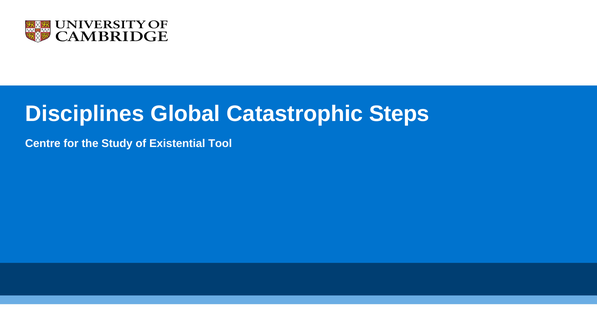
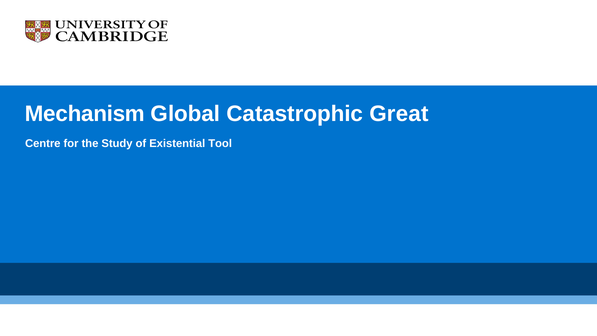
Disciplines: Disciplines -> Mechanism
Steps: Steps -> Great
